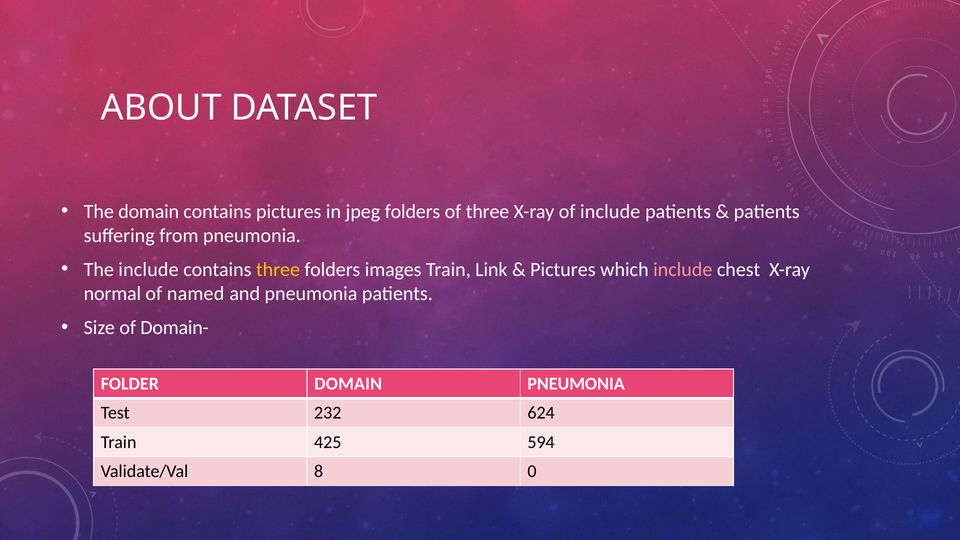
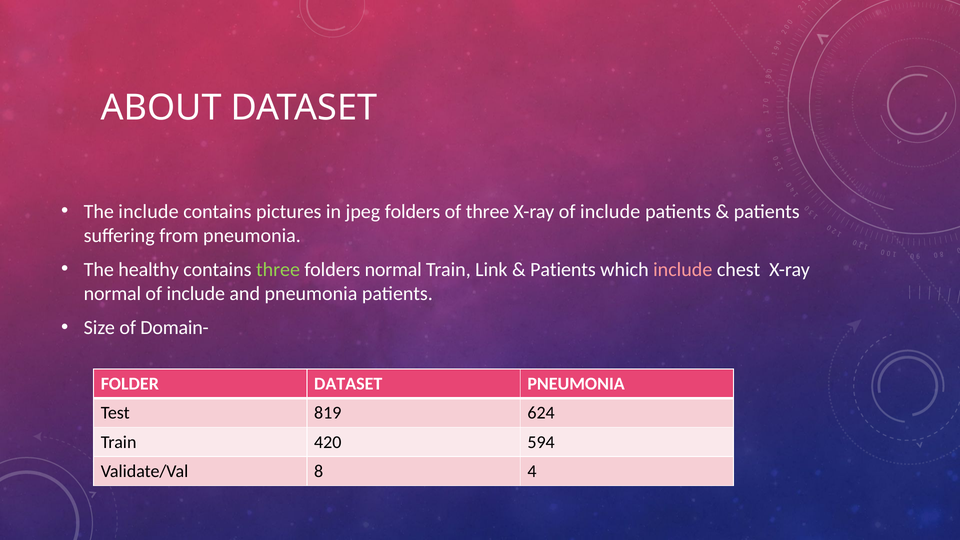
The domain: domain -> include
The include: include -> healthy
three at (278, 269) colour: yellow -> light green
folders images: images -> normal
Pictures at (563, 269): Pictures -> Patients
named at (196, 294): named -> include
FOLDER DOMAIN: DOMAIN -> DATASET
232: 232 -> 819
425: 425 -> 420
0: 0 -> 4
